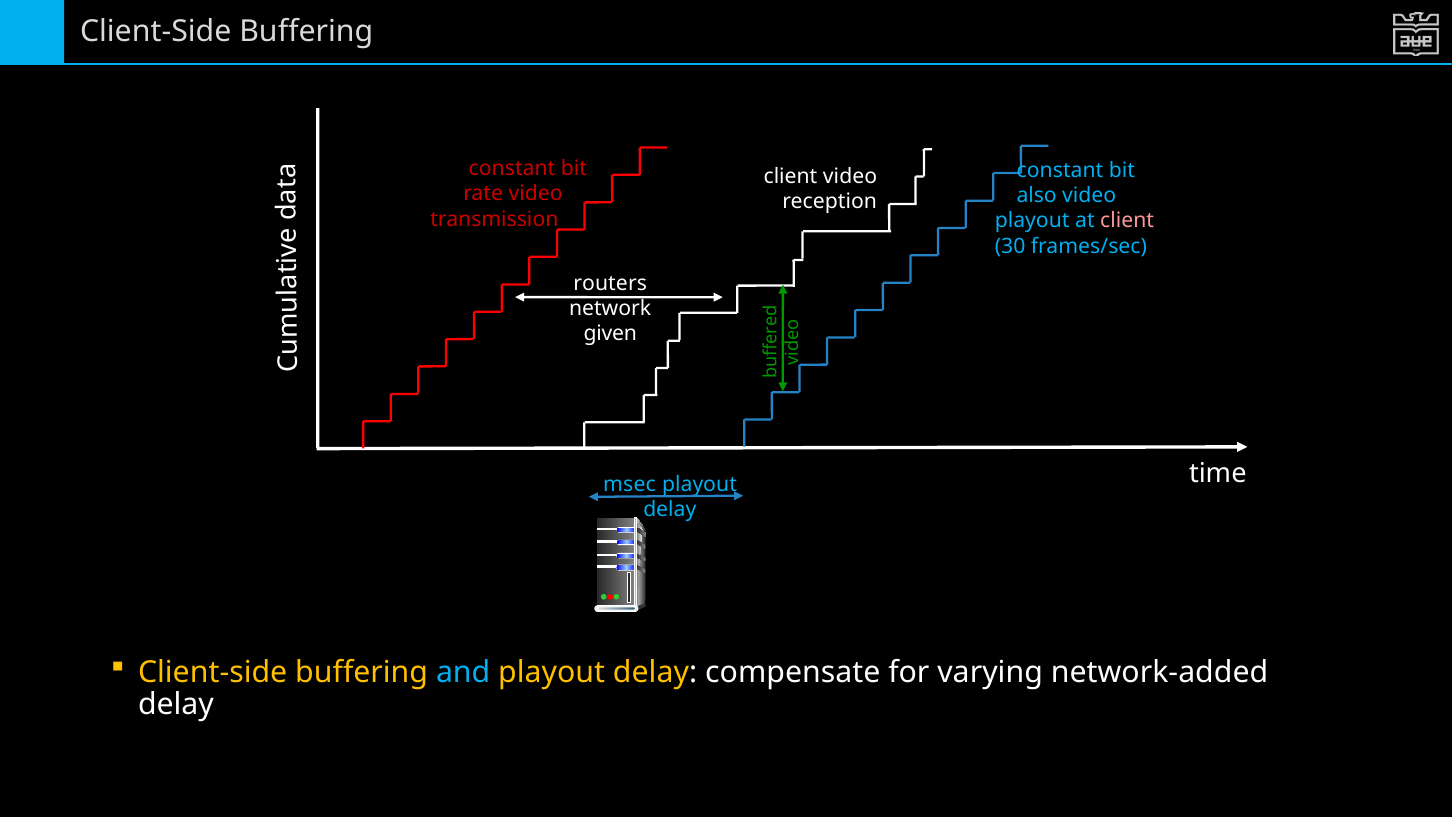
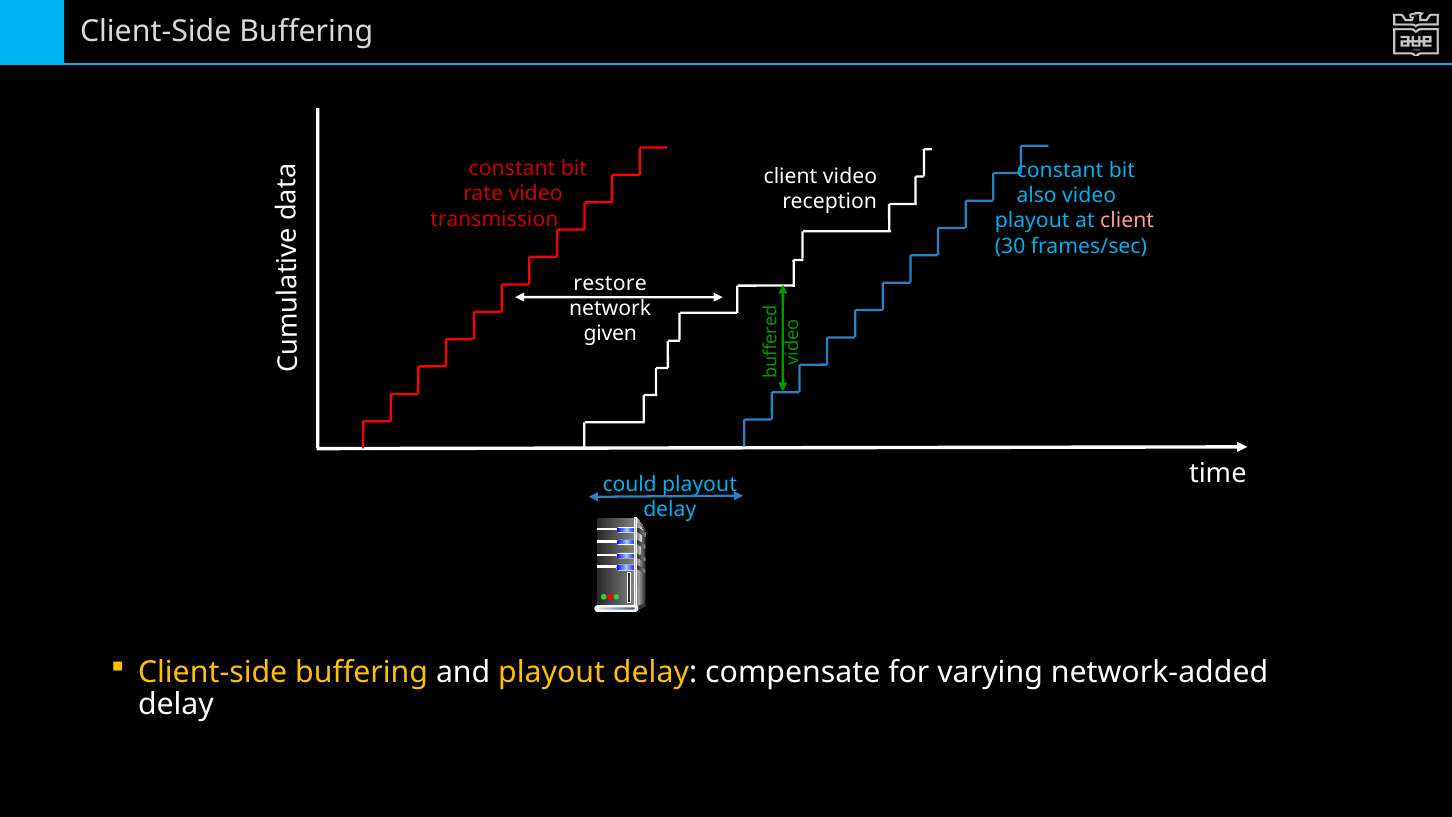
routers: routers -> restore
msec: msec -> could
and colour: light blue -> white
